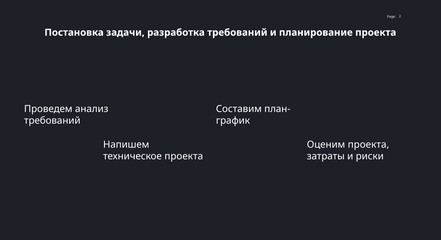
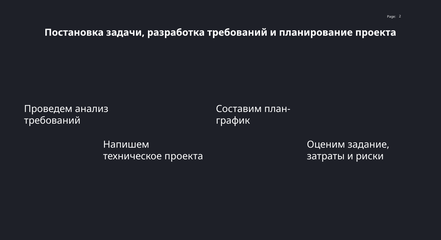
Оценим проекта: проекта -> задание
